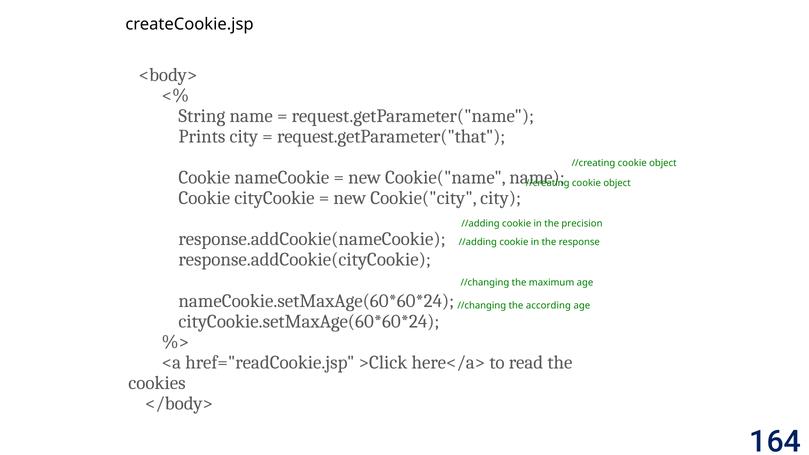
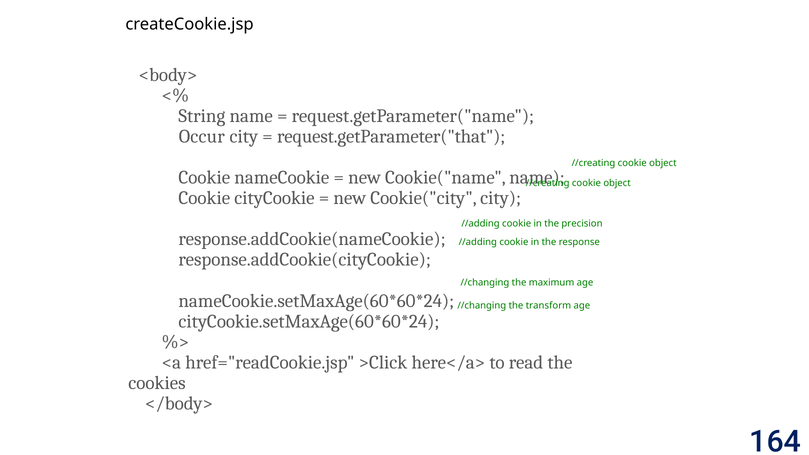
Prints: Prints -> Occur
according: according -> transform
